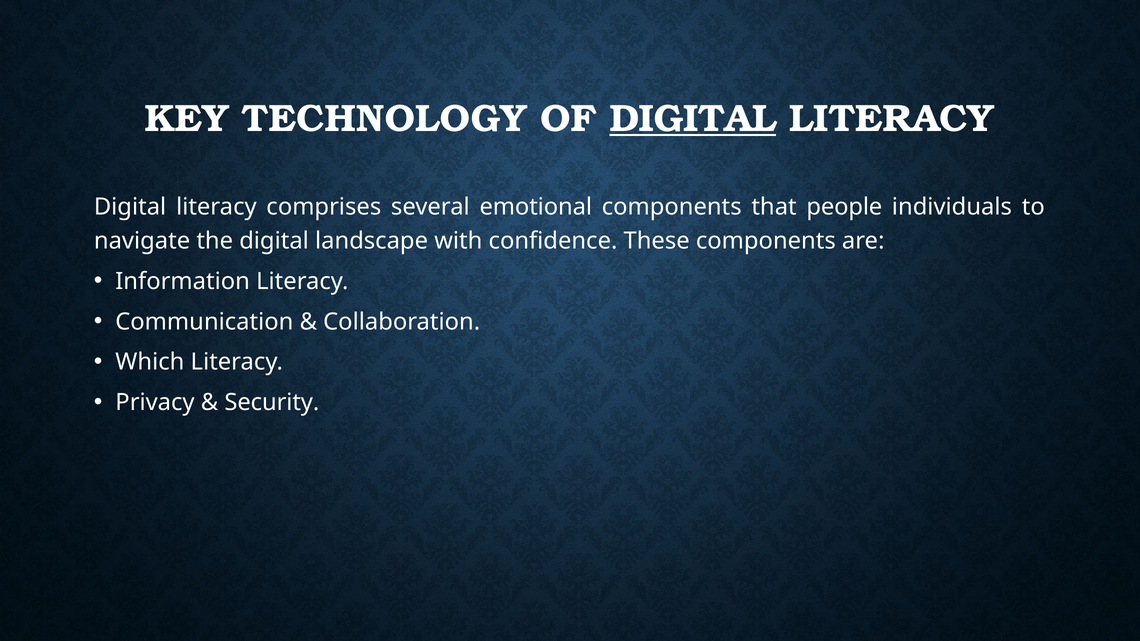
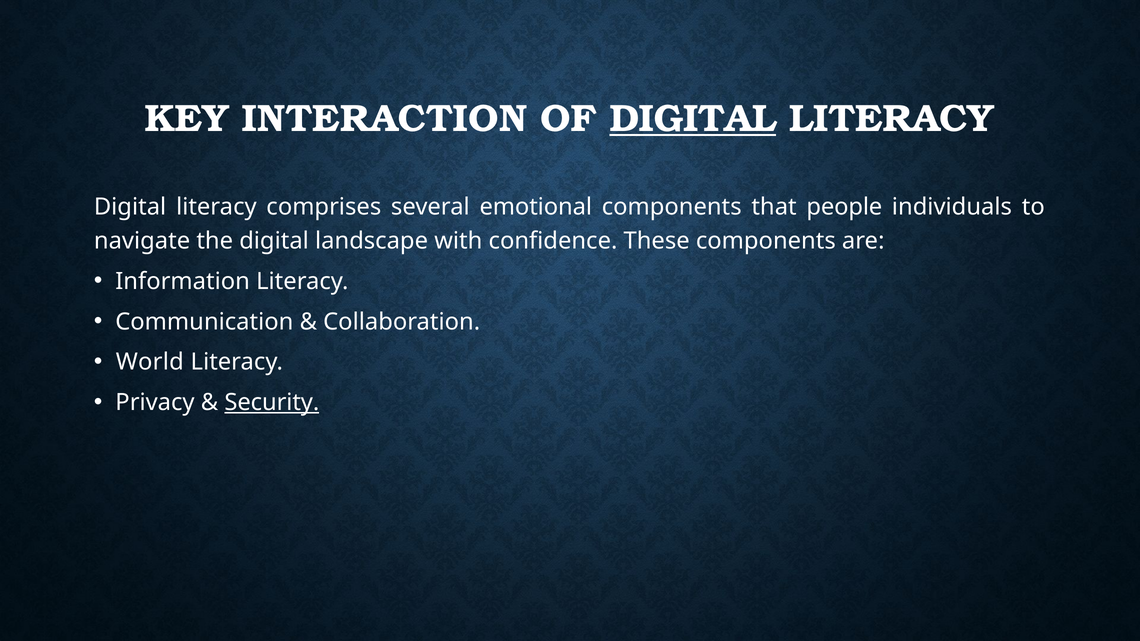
TECHNOLOGY: TECHNOLOGY -> INTERACTION
Which: Which -> World
Security underline: none -> present
